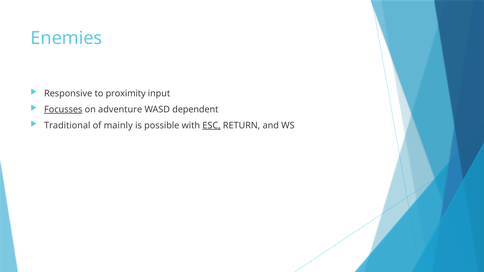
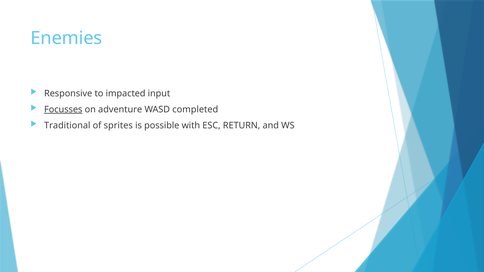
proximity: proximity -> impacted
dependent: dependent -> completed
mainly: mainly -> sprites
ESC underline: present -> none
